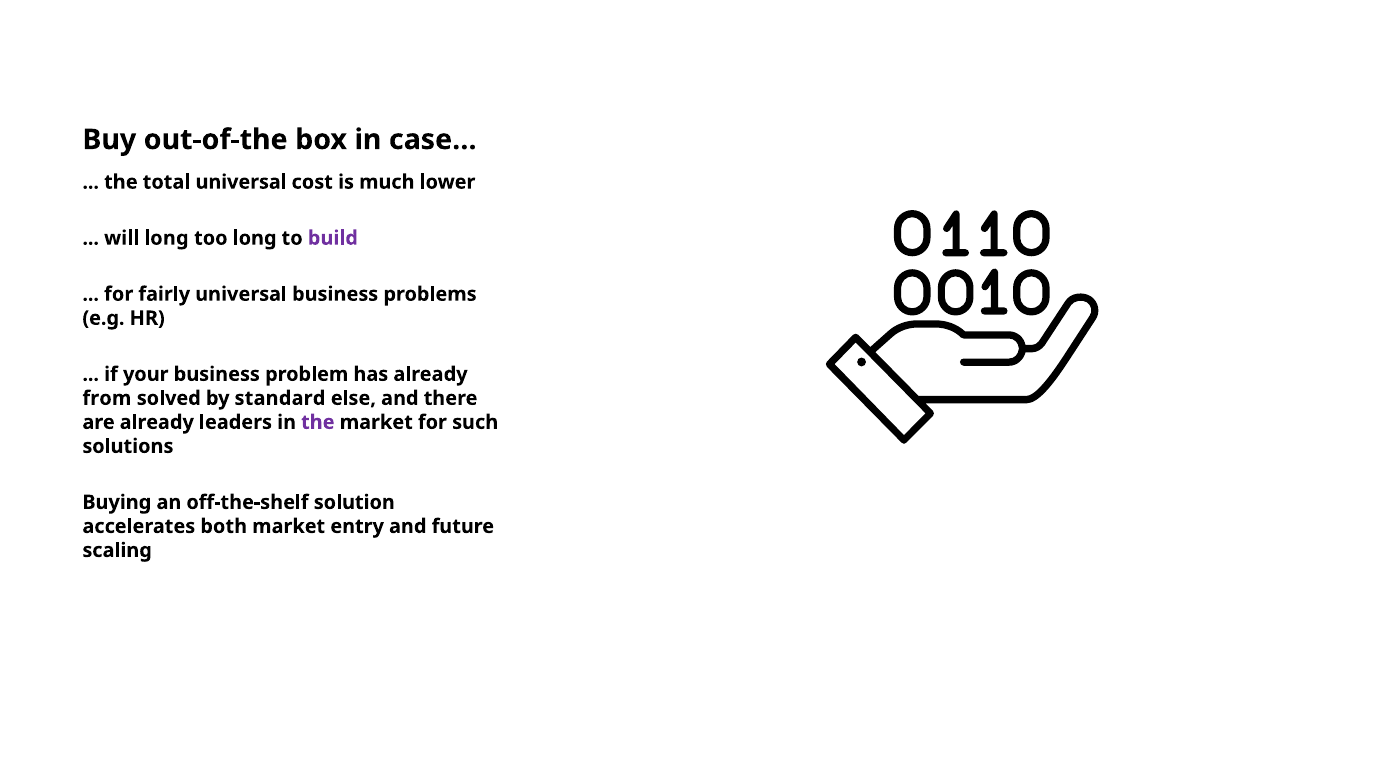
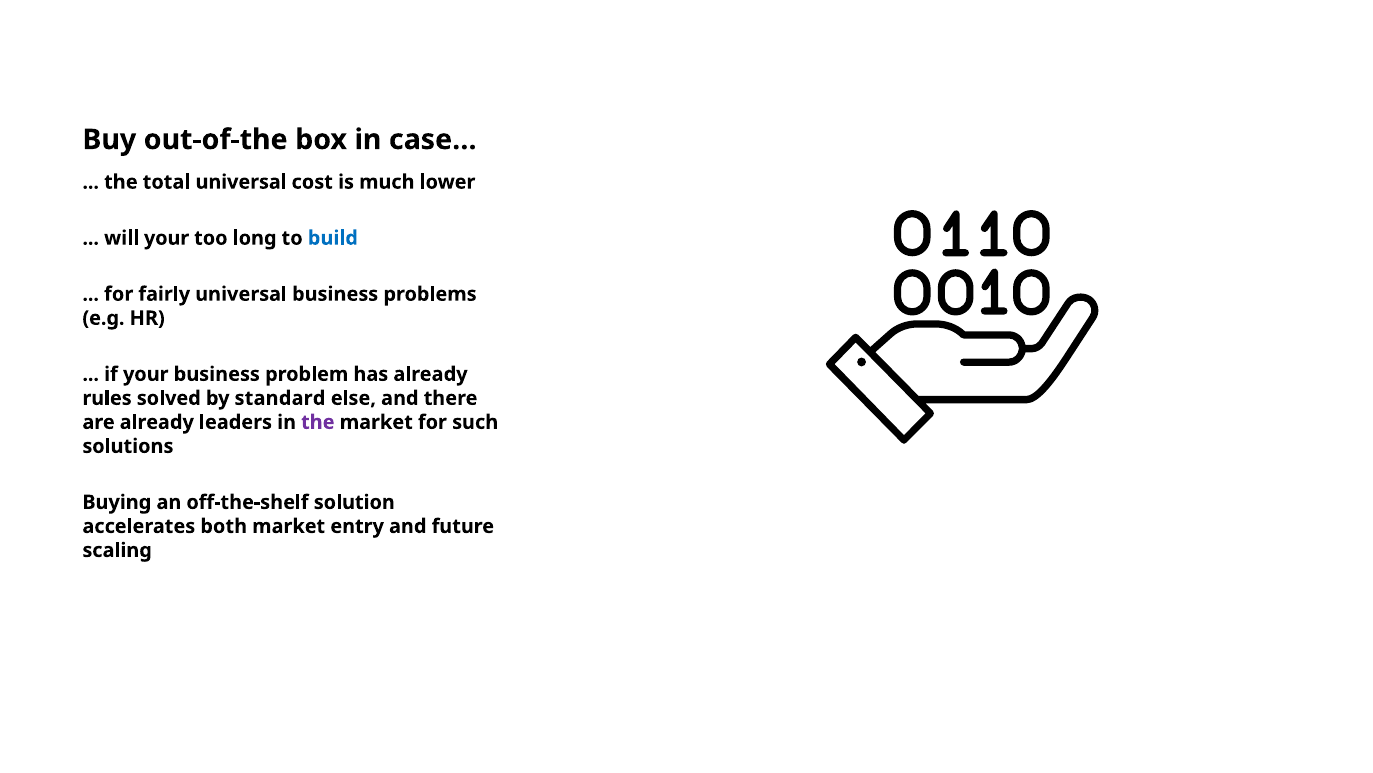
will long: long -> your
build colour: purple -> blue
from: from -> rules
